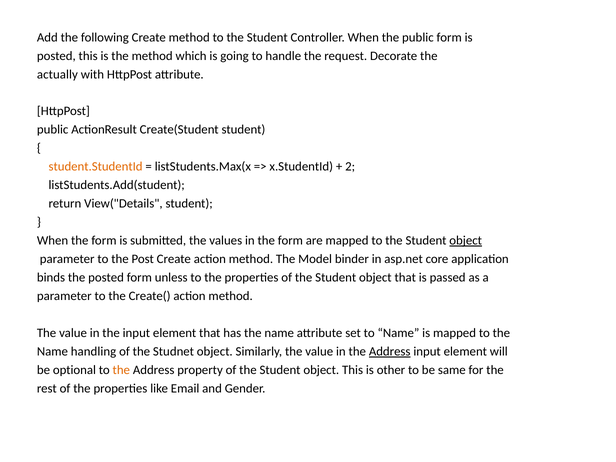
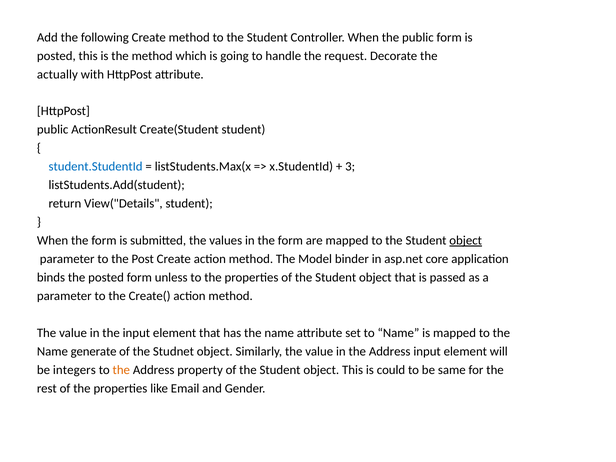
student.StudentId colour: orange -> blue
2: 2 -> 3
handling: handling -> generate
Address at (390, 351) underline: present -> none
optional: optional -> integers
other: other -> could
